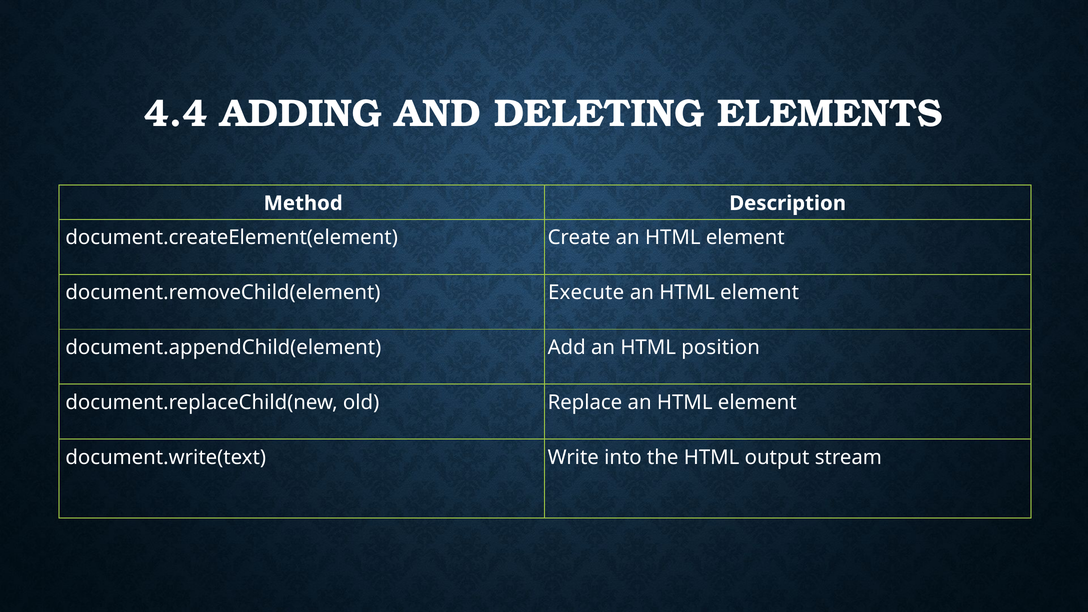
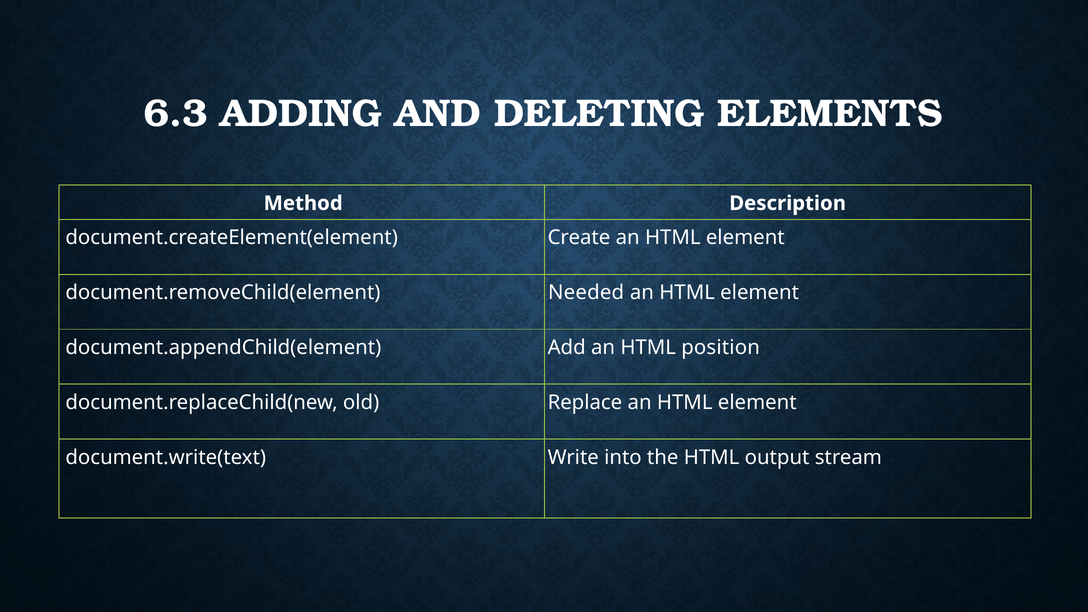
4.4: 4.4 -> 6.3
Execute: Execute -> Needed
